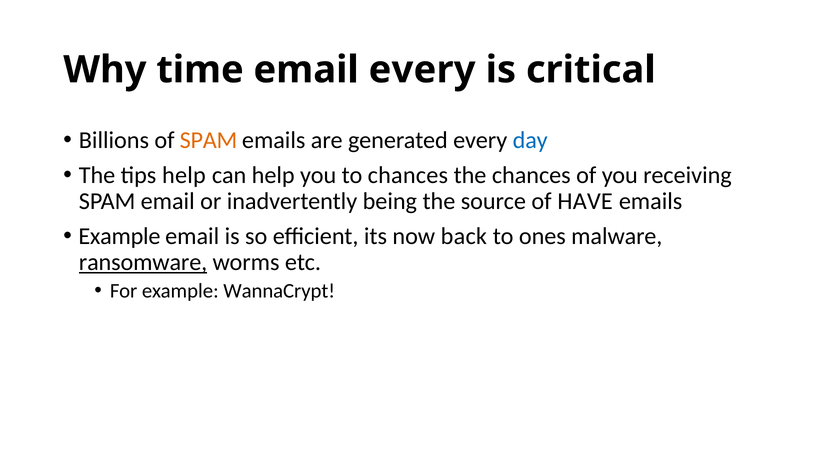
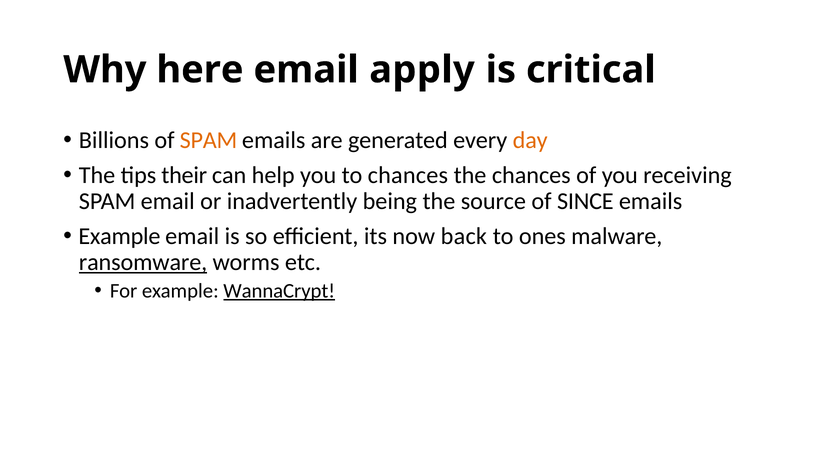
time: time -> here
email every: every -> apply
day colour: blue -> orange
tips help: help -> their
HAVE: HAVE -> SINCE
WannaCrypt underline: none -> present
